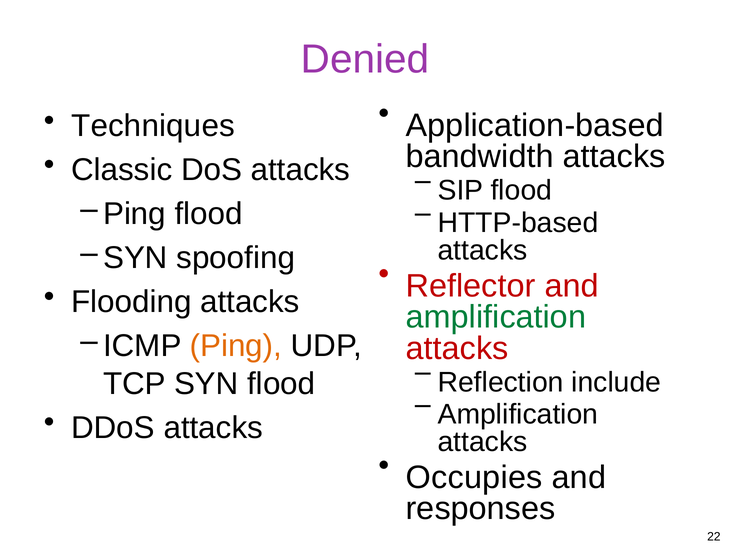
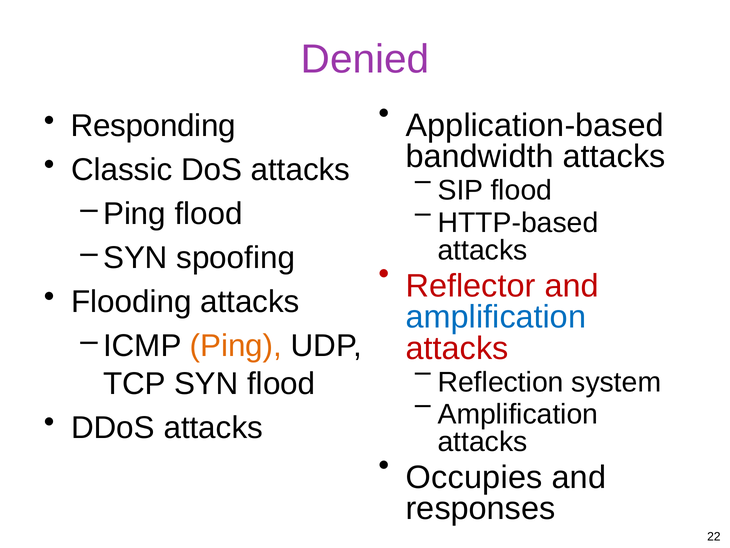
Techniques: Techniques -> Responding
amplification at (496, 317) colour: green -> blue
include: include -> system
